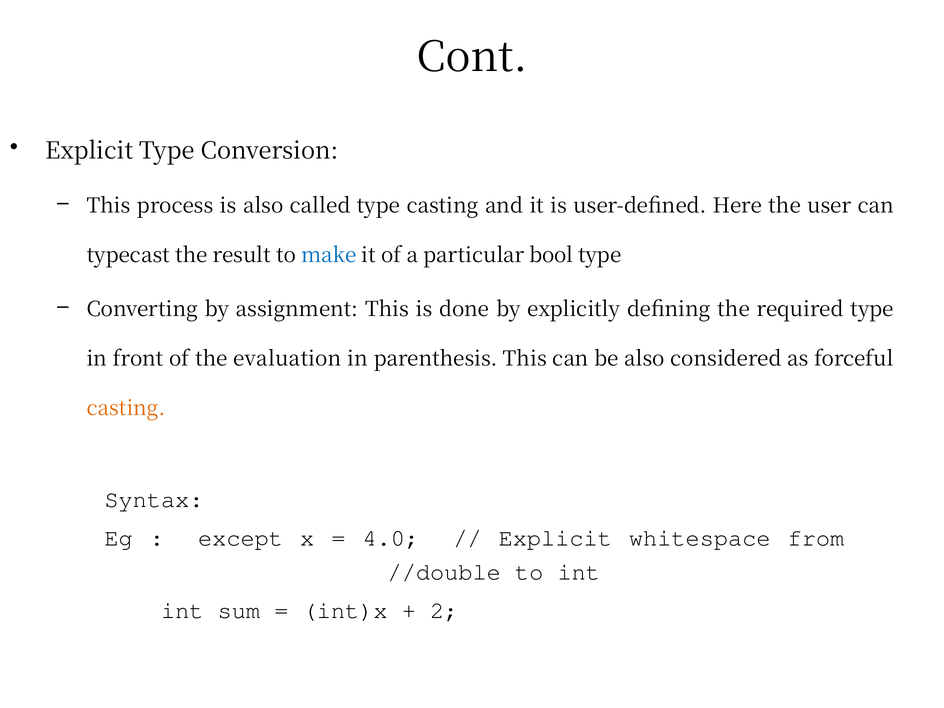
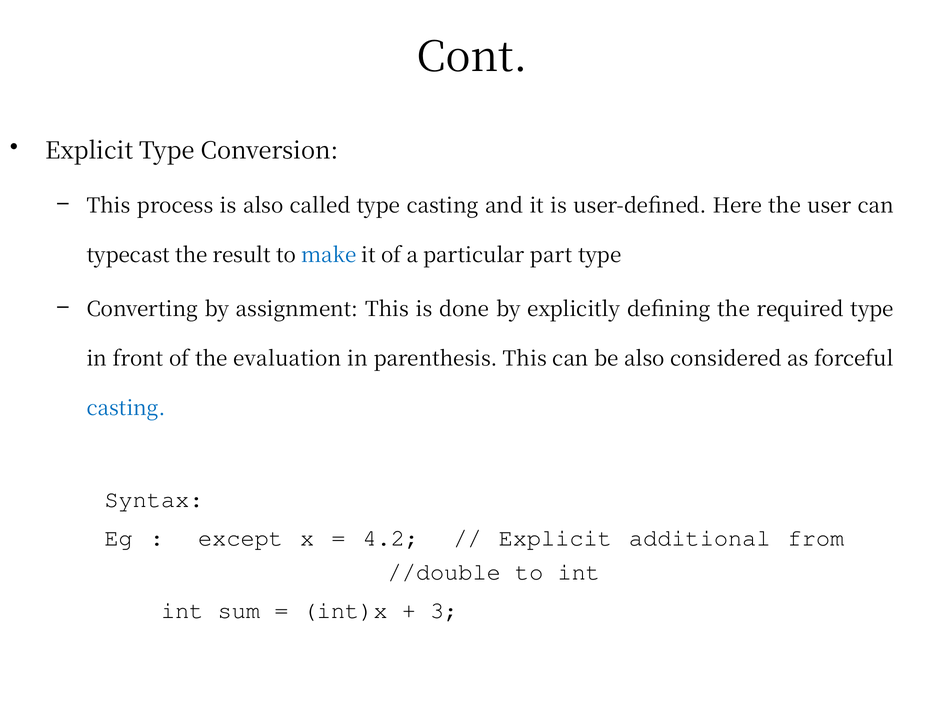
bool: bool -> part
casting at (126, 408) colour: orange -> blue
4.0: 4.0 -> 4.2
whitespace: whitespace -> additional
2: 2 -> 3
